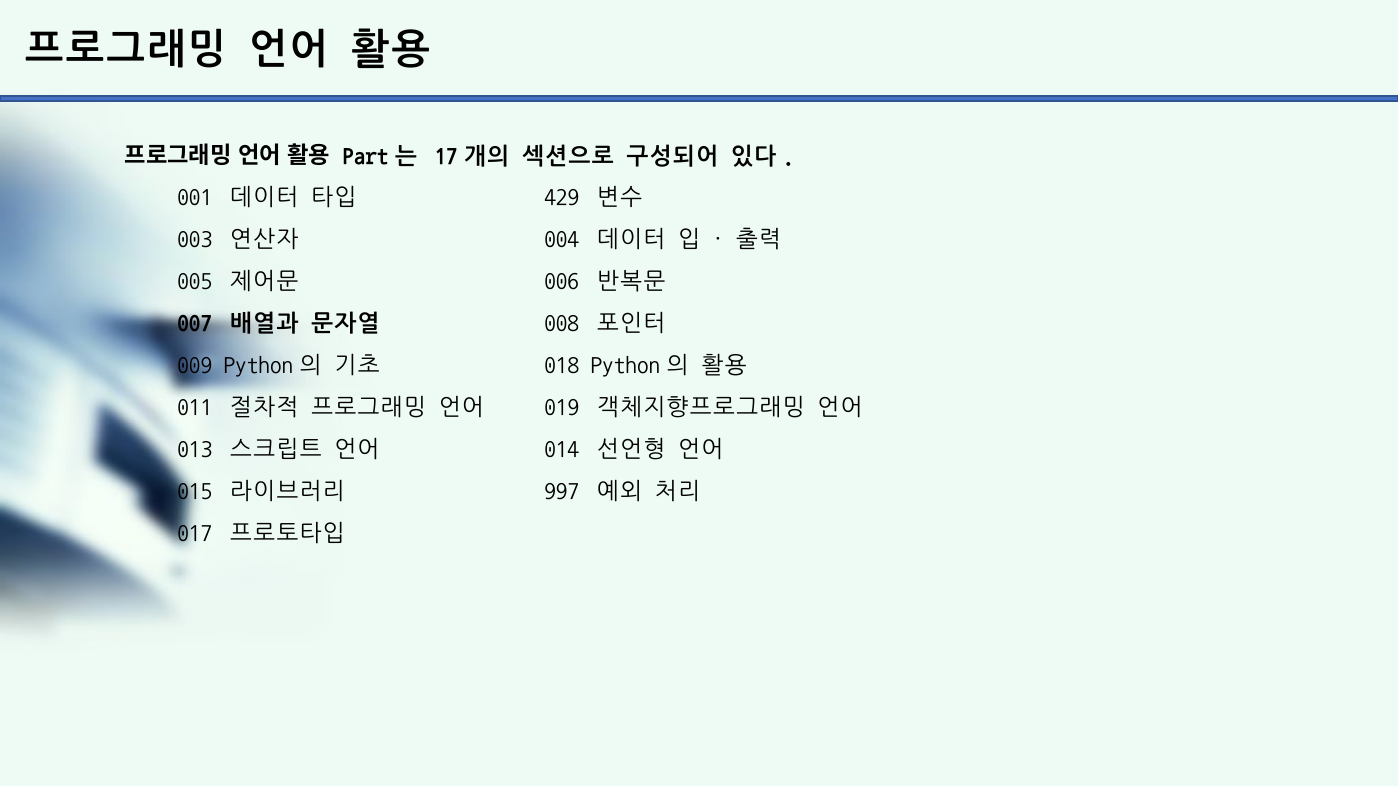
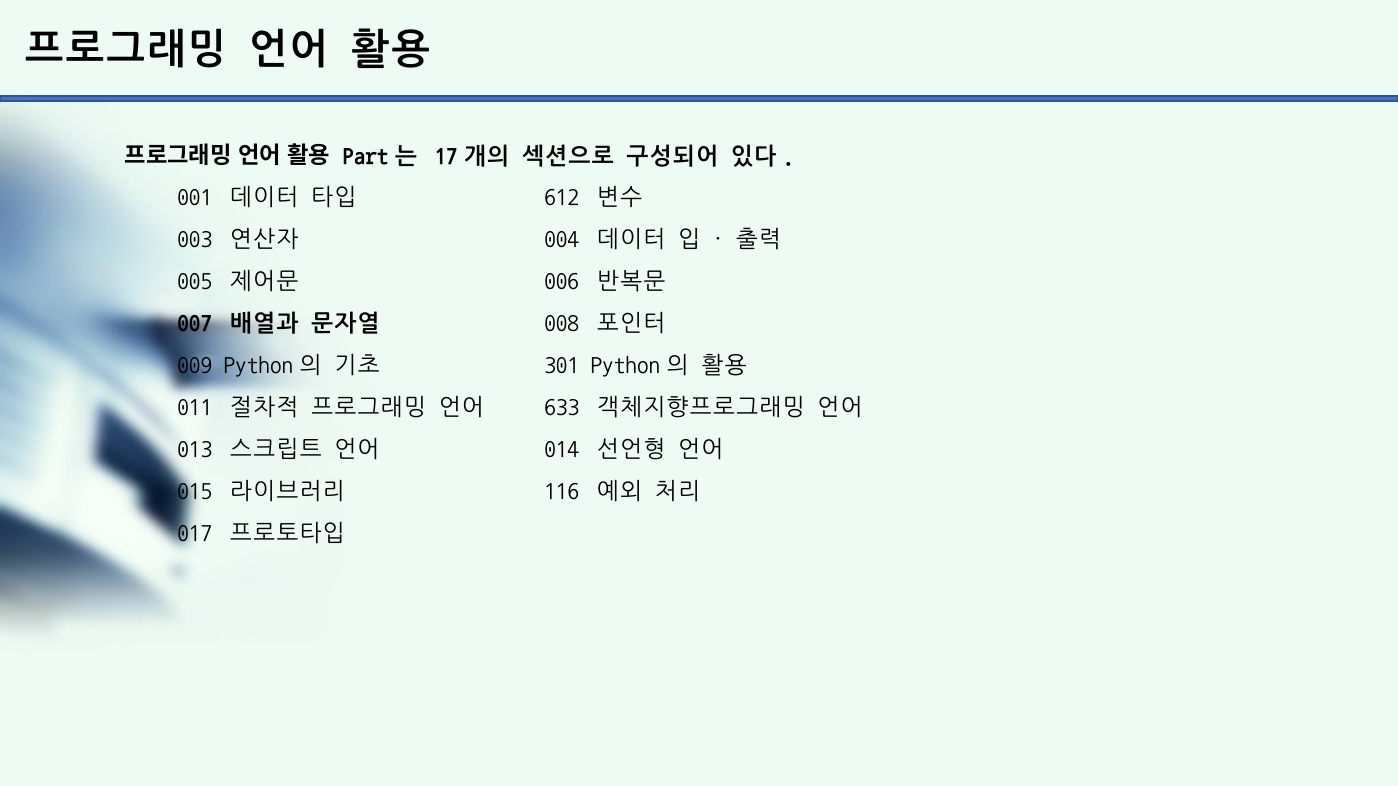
429: 429 -> 612
018: 018 -> 301
019: 019 -> 633
997: 997 -> 116
